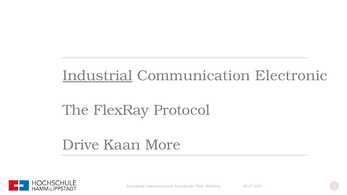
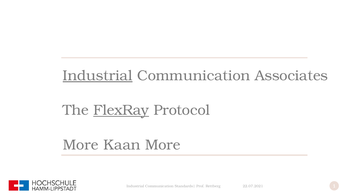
Electronic: Electronic -> Associates
FlexRay underline: none -> present
Drive at (81, 145): Drive -> More
